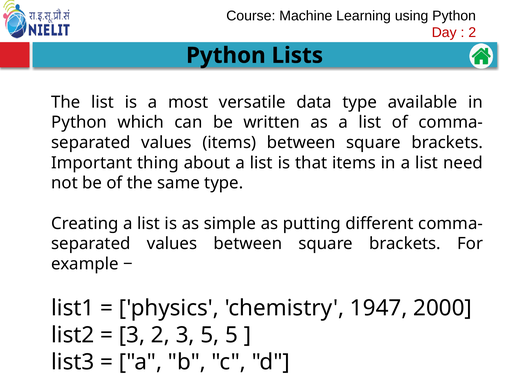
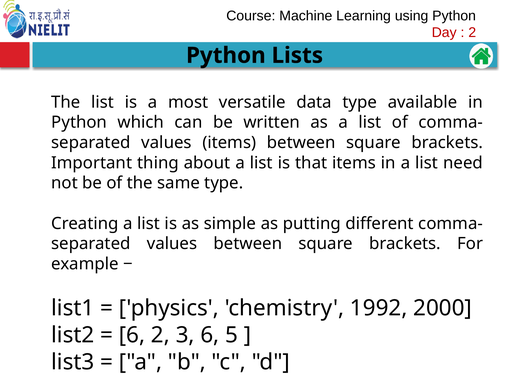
1947: 1947 -> 1992
3 at (132, 335): 3 -> 6
3 5: 5 -> 6
